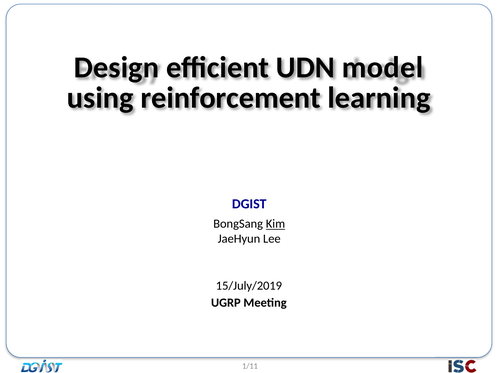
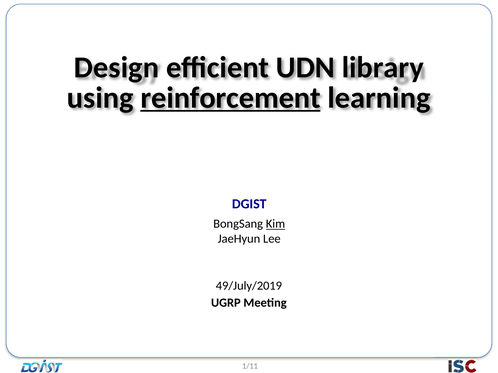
model: model -> library
reinforcement underline: none -> present
15/July/2019: 15/July/2019 -> 49/July/2019
